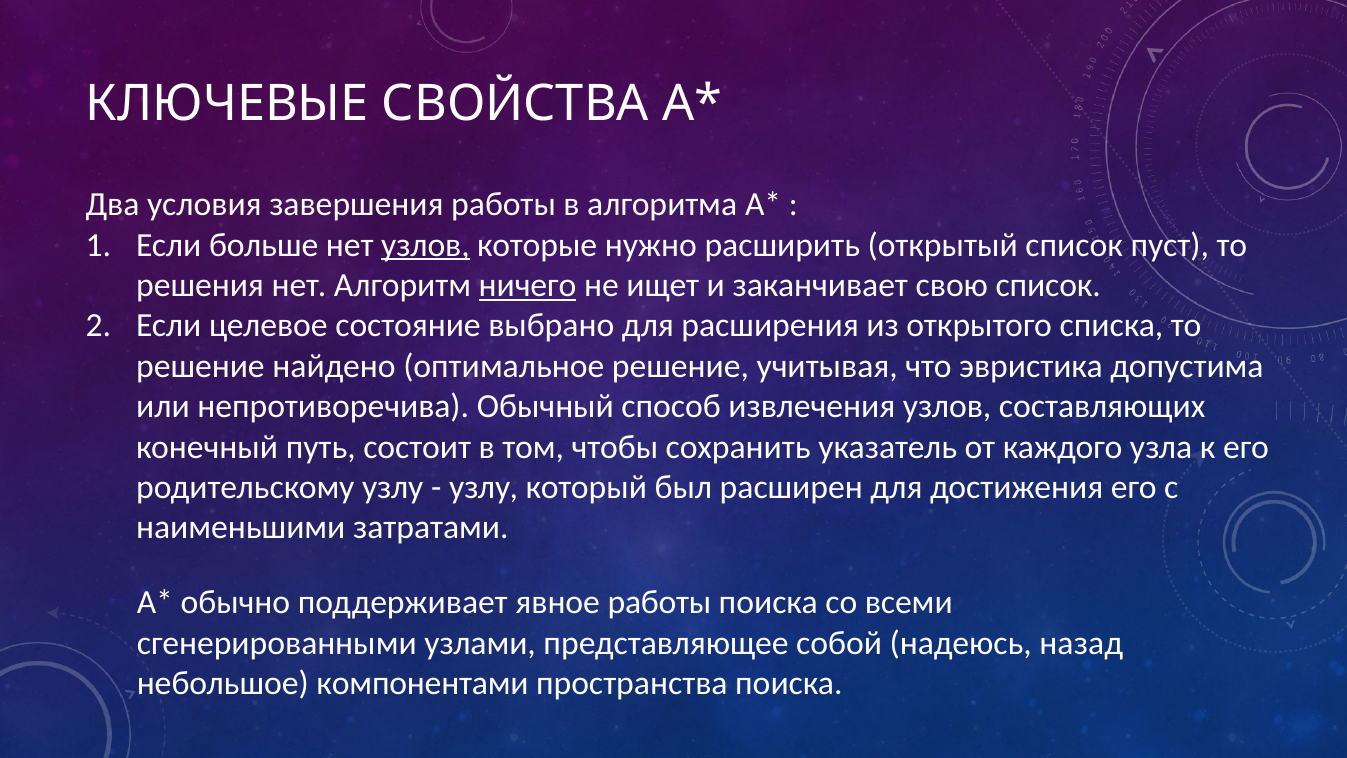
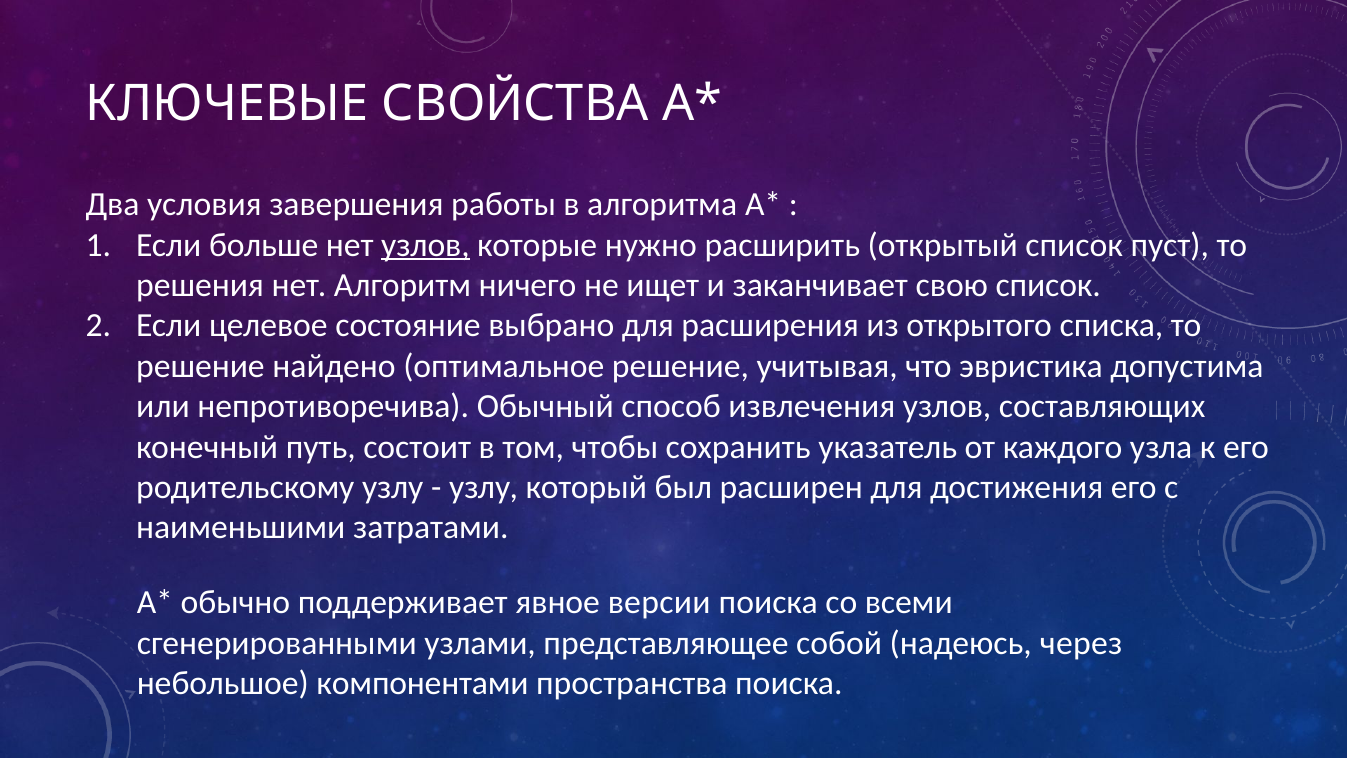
ничего underline: present -> none
явное работы: работы -> версии
назад: назад -> через
